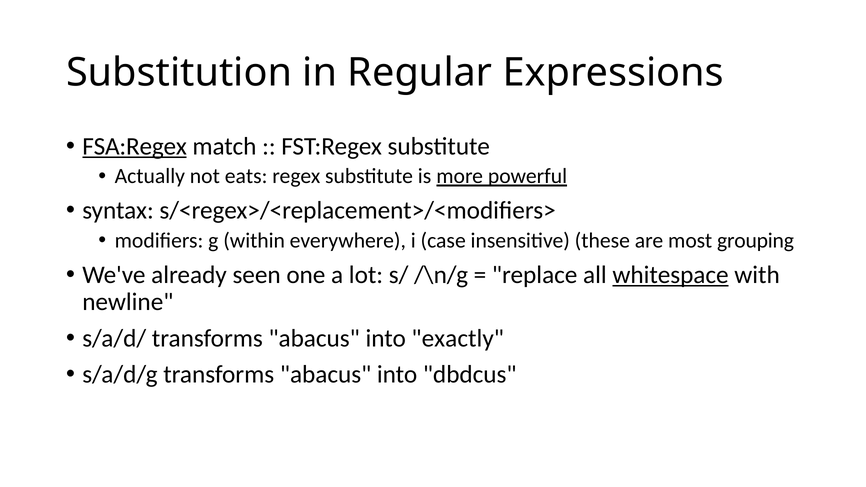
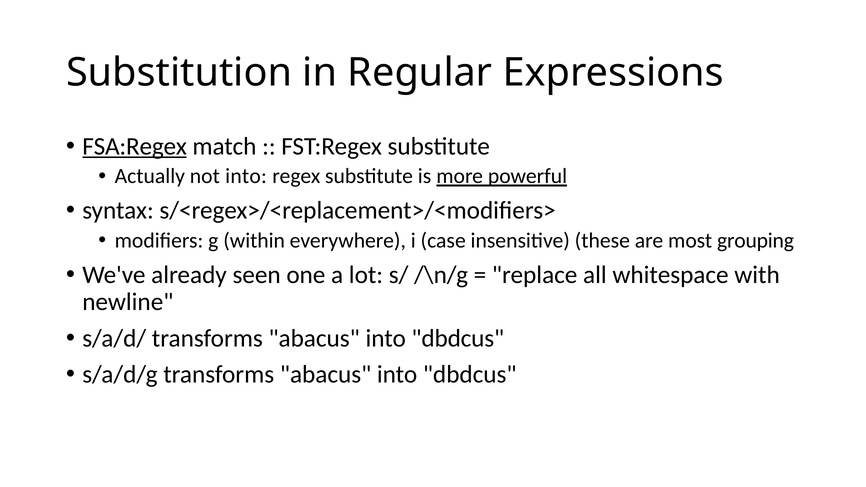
not eats: eats -> into
whitespace underline: present -> none
exactly at (458, 338): exactly -> dbdcus
